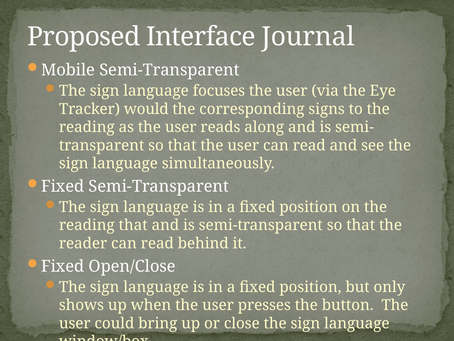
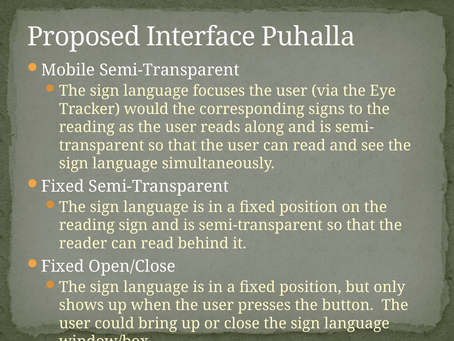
Journal: Journal -> Puhalla
reading that: that -> sign
